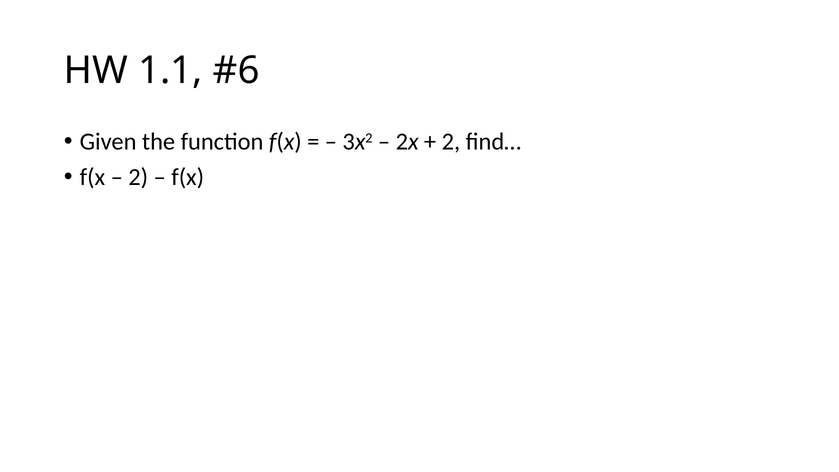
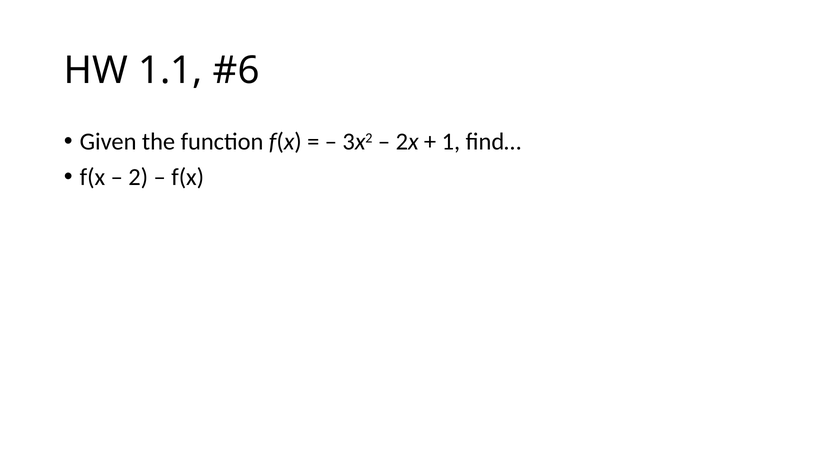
2 at (451, 142): 2 -> 1
